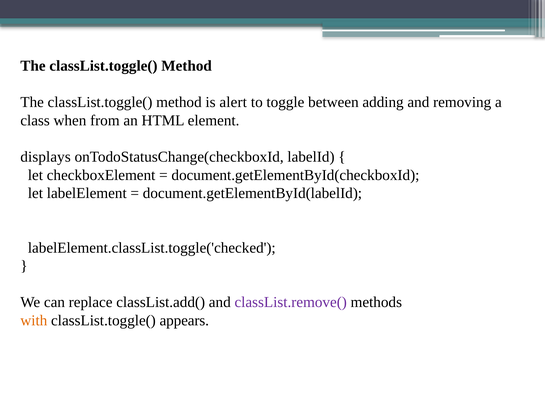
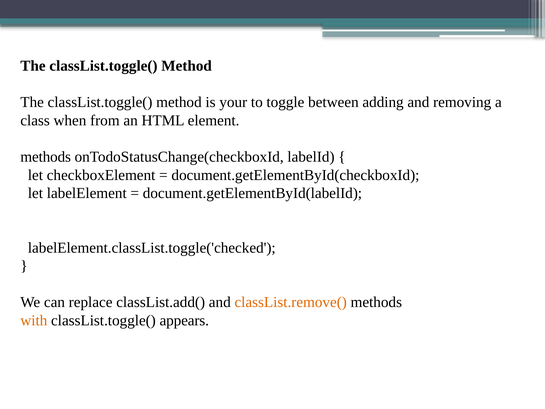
alert: alert -> your
displays at (46, 157): displays -> methods
classList.remove( colour: purple -> orange
